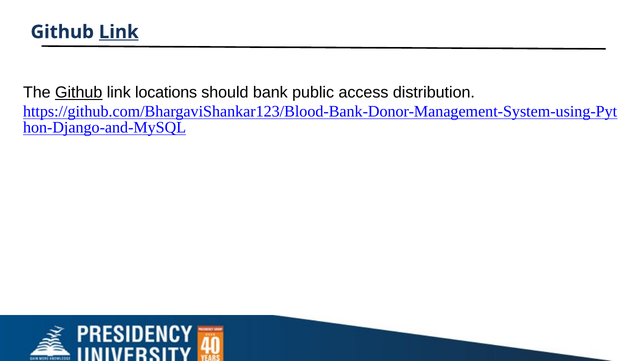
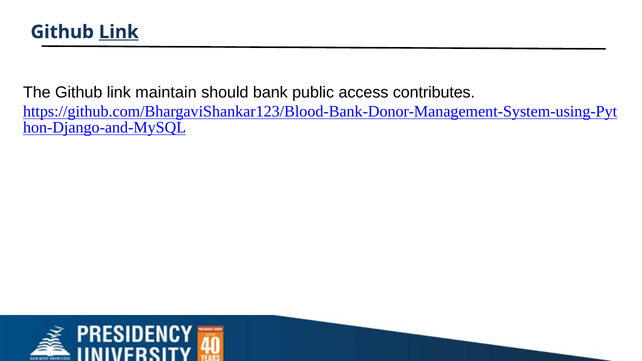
Github at (79, 92) underline: present -> none
locations: locations -> maintain
distribution: distribution -> contributes
